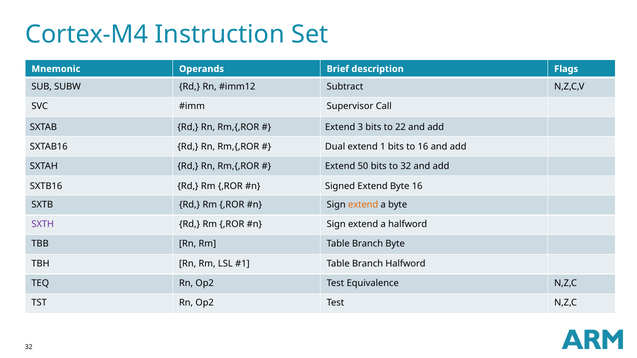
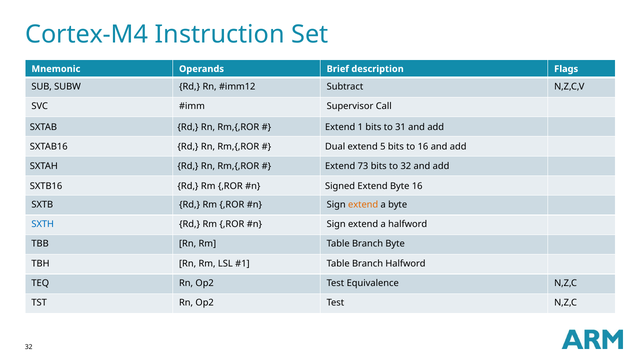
3: 3 -> 1
22: 22 -> 31
1: 1 -> 5
50: 50 -> 73
SXTH colour: purple -> blue
